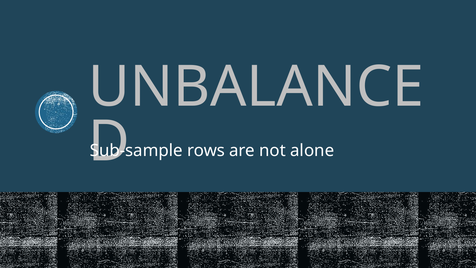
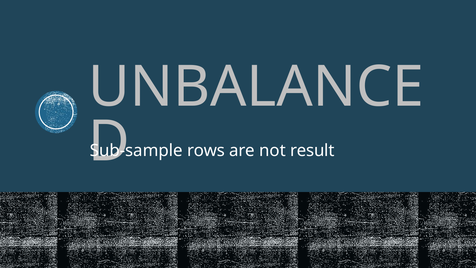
alone: alone -> result
